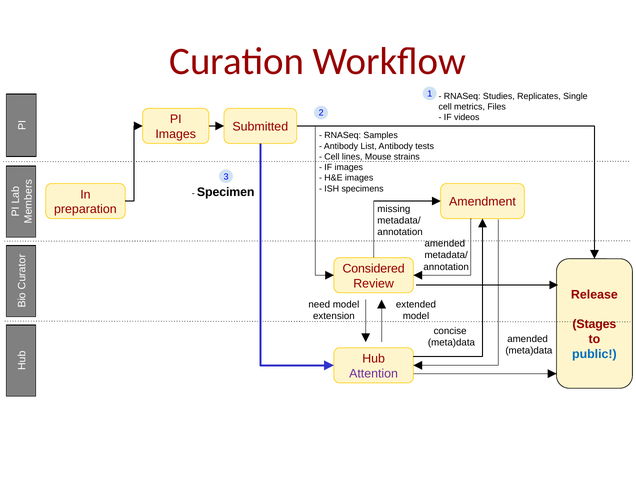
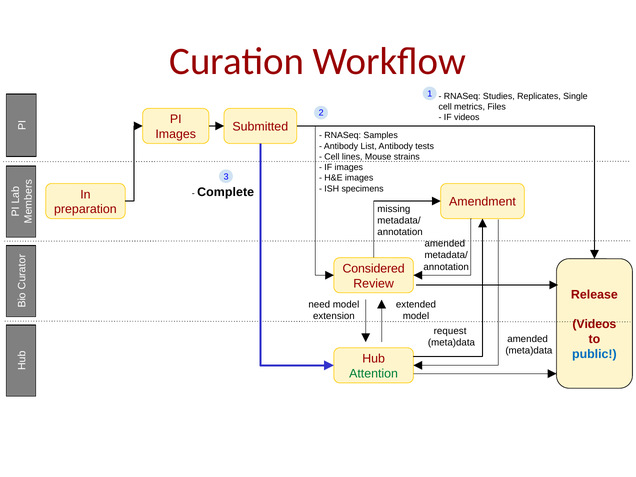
Specimen: Specimen -> Complete
Stages at (594, 324): Stages -> Videos
concise: concise -> request
Attention colour: purple -> green
